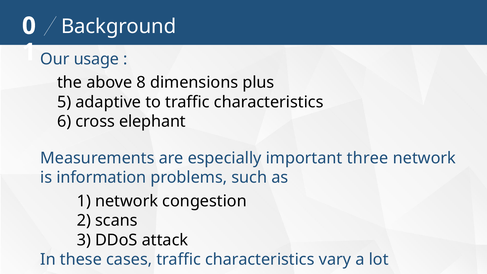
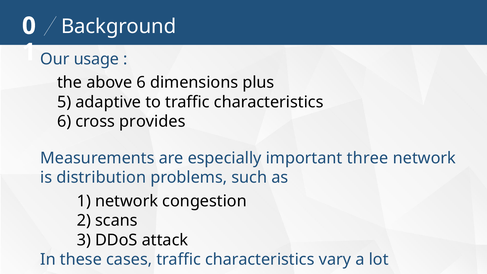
above 8: 8 -> 6
elephant: elephant -> provides
information: information -> distribution
